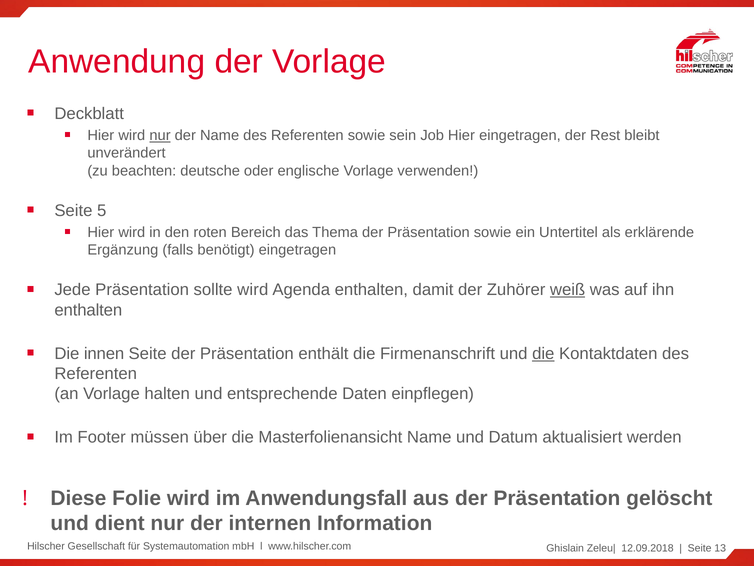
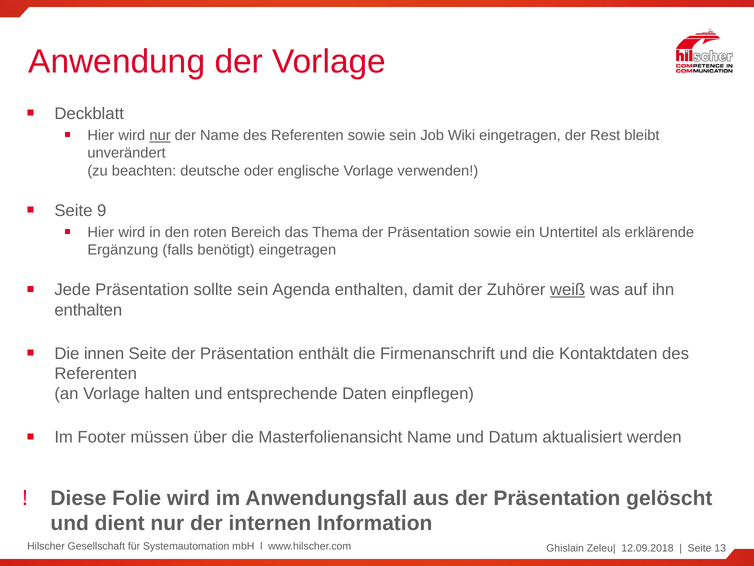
Job Hier: Hier -> Wiki
5: 5 -> 9
sollte wird: wird -> sein
die at (543, 353) underline: present -> none
